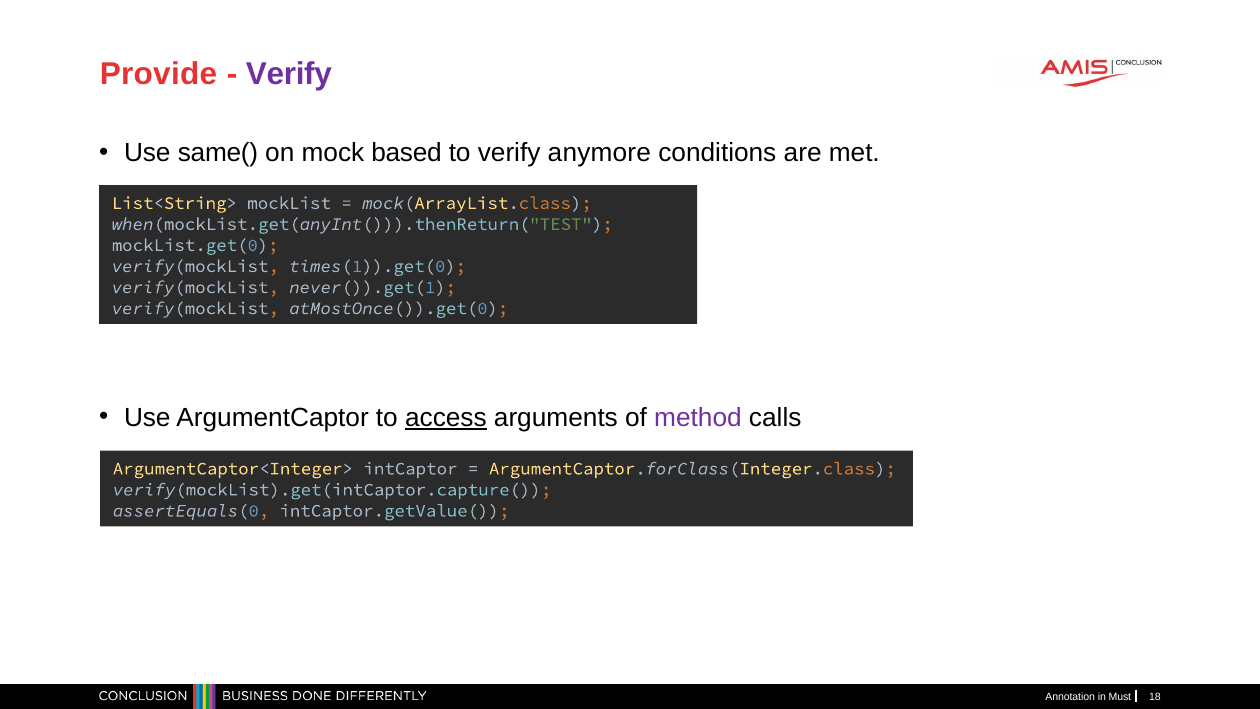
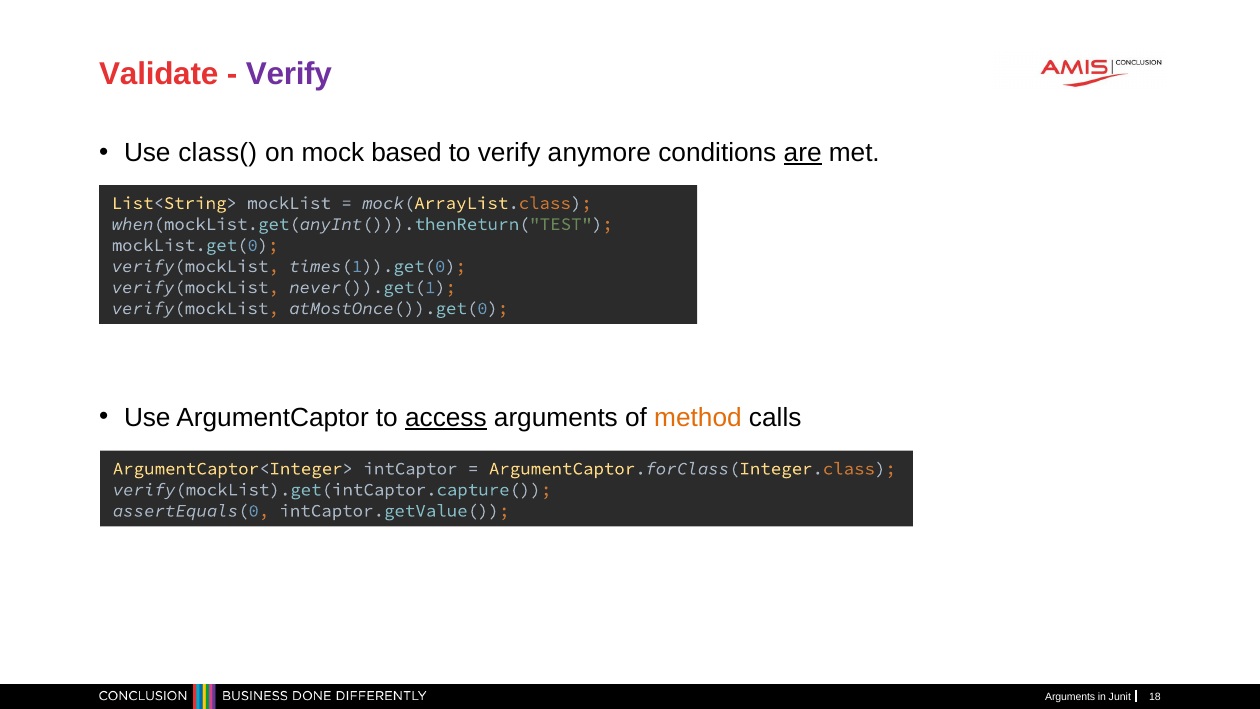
Provide: Provide -> Validate
same(: same( -> class(
are underline: none -> present
method colour: purple -> orange
Annotation at (1070, 697): Annotation -> Arguments
Must: Must -> Junit
